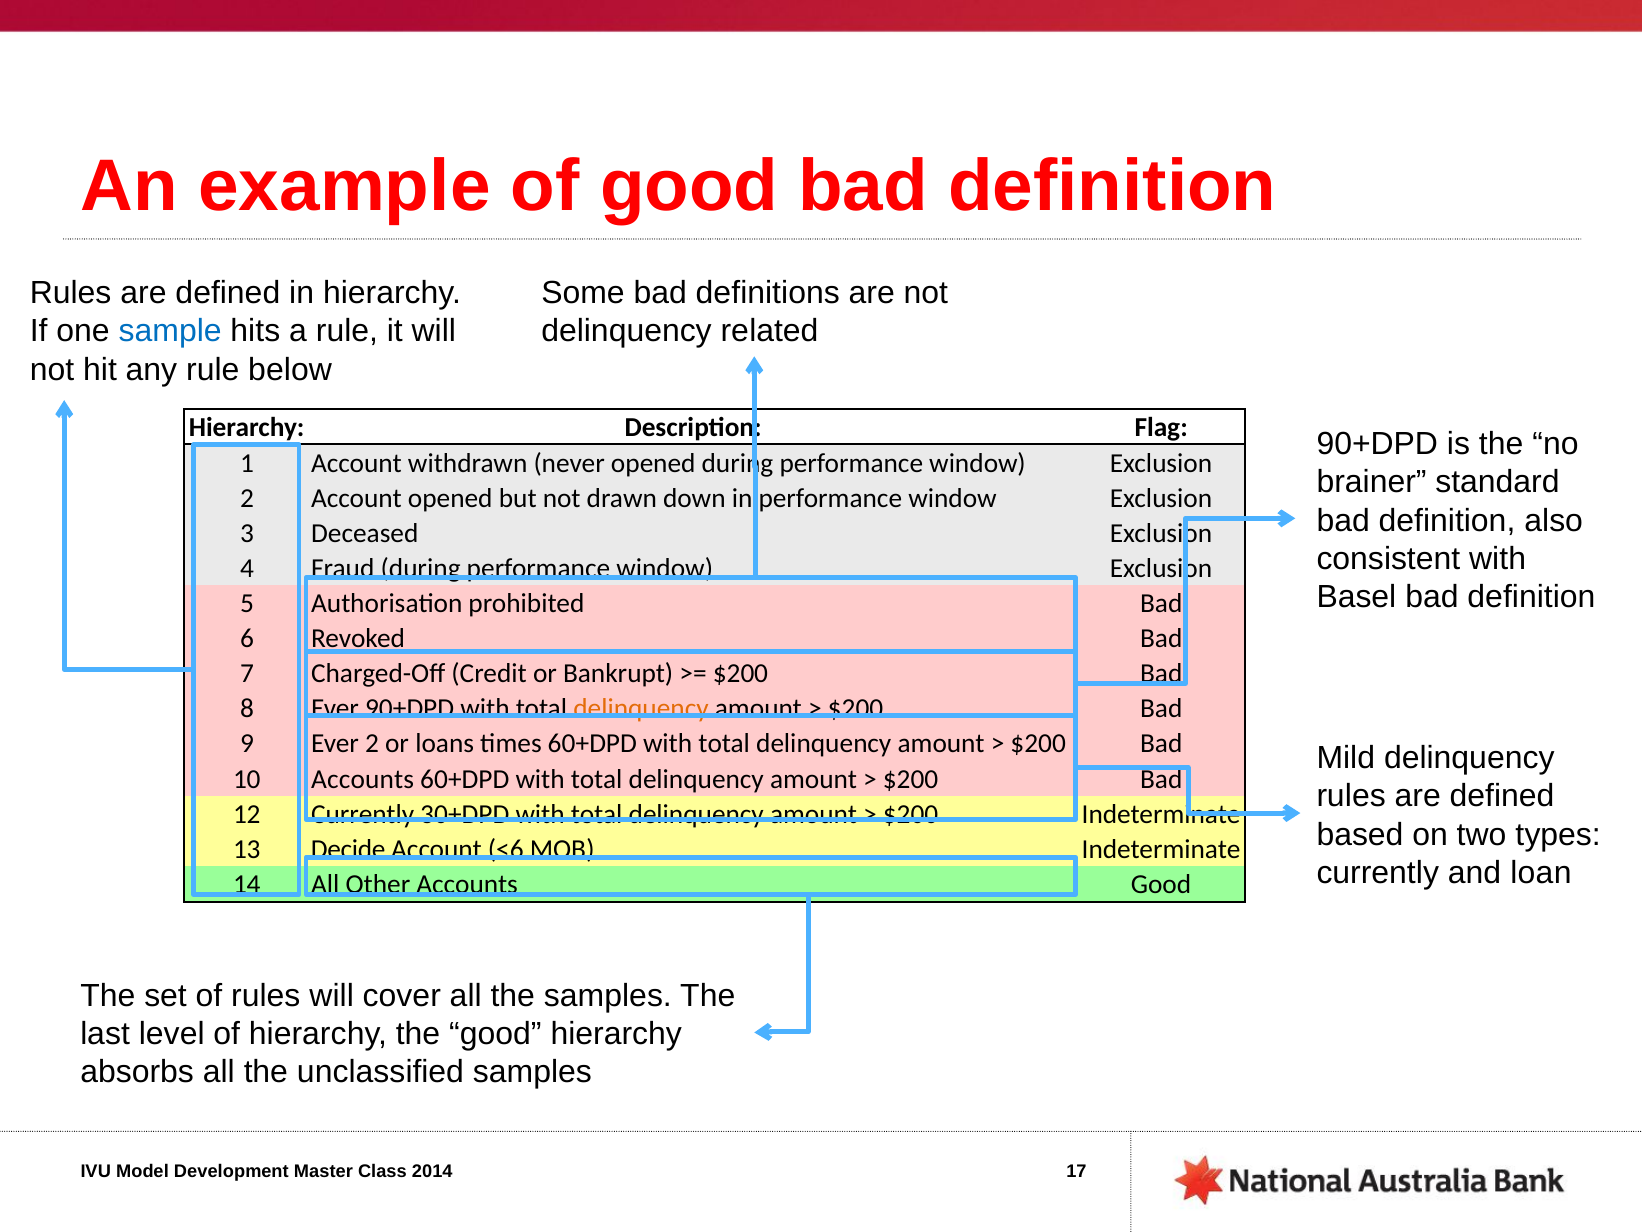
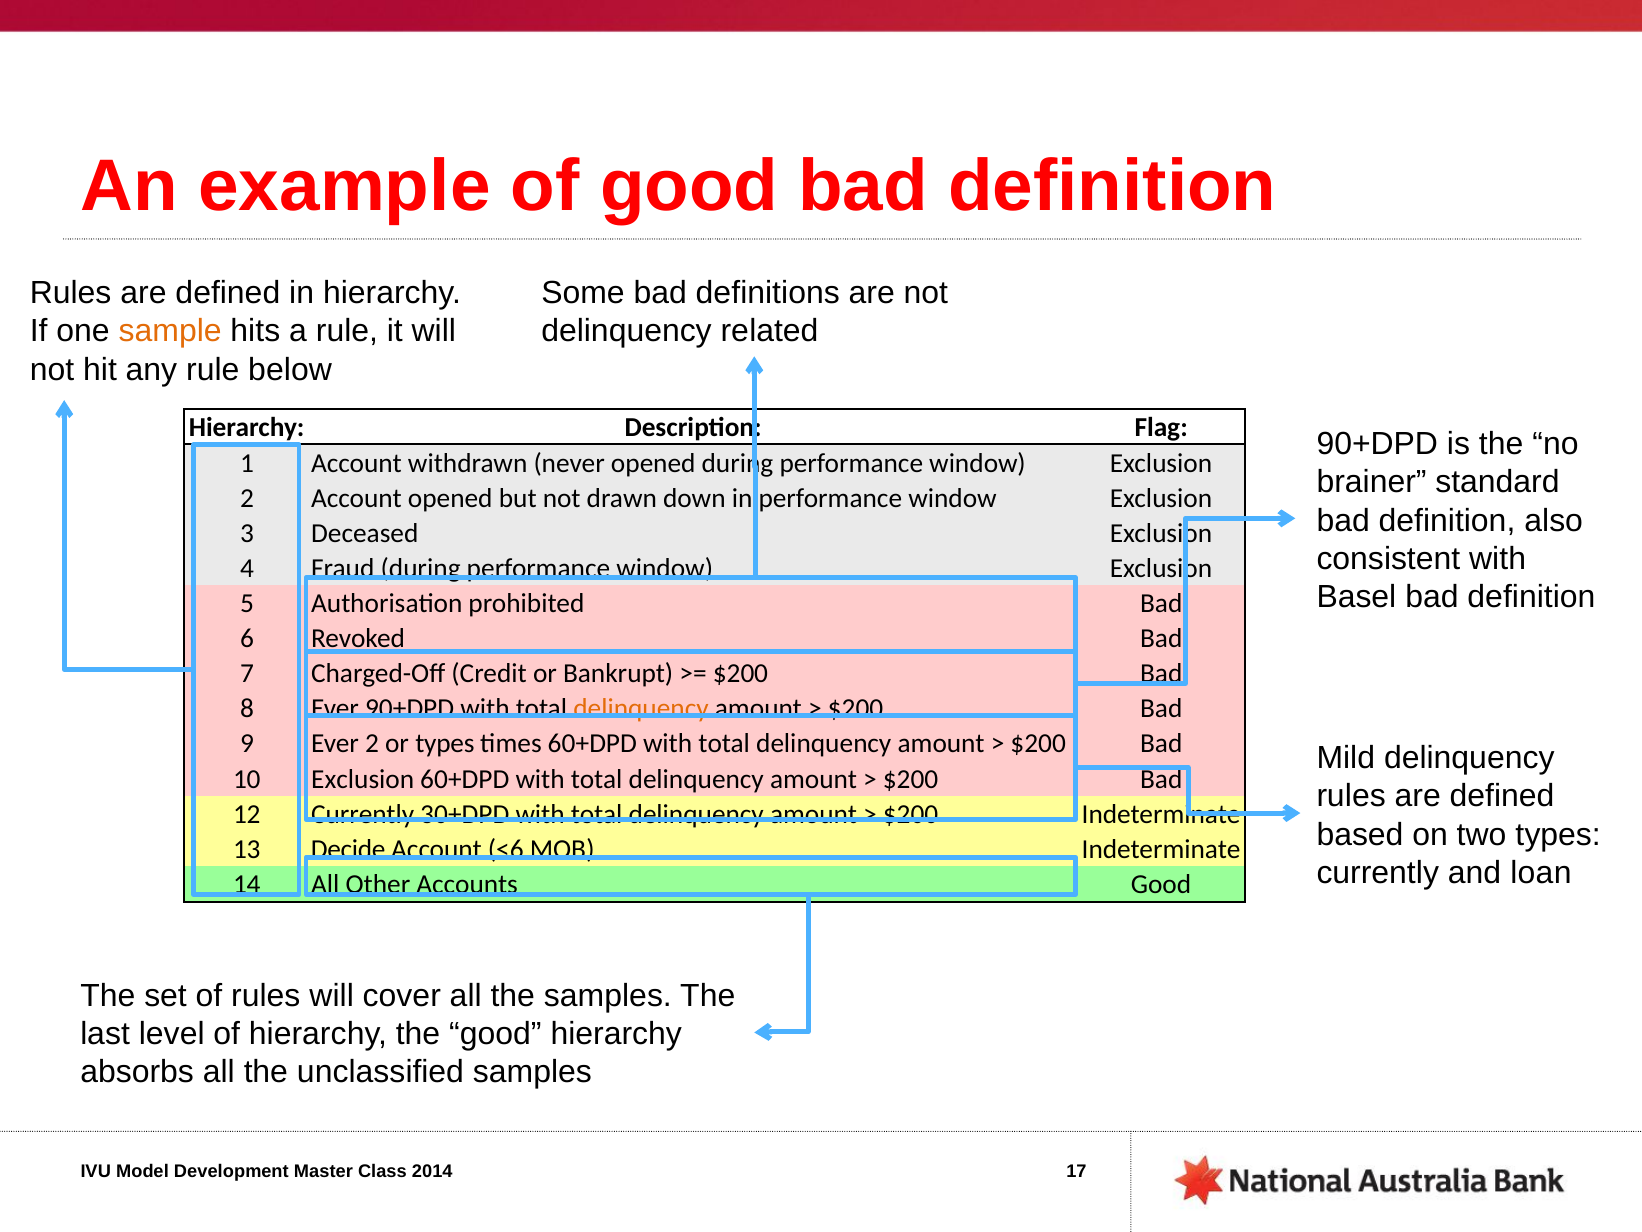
sample colour: blue -> orange
or loans: loans -> types
10 Accounts: Accounts -> Exclusion
